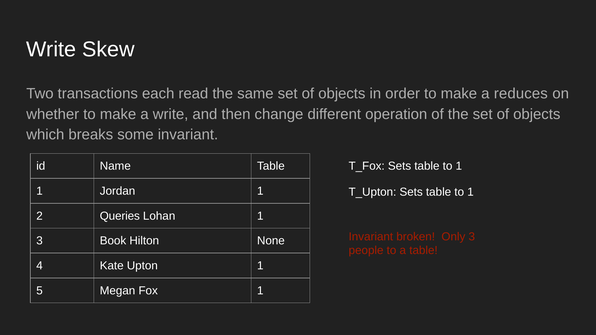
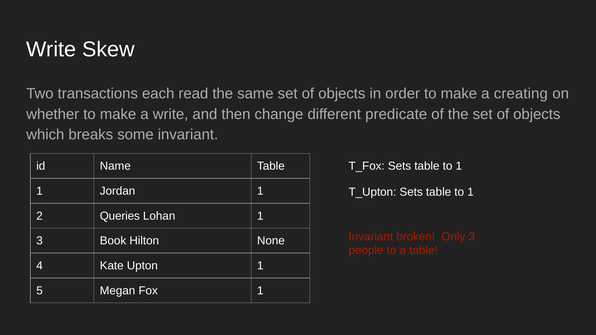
reduces: reduces -> creating
operation: operation -> predicate
